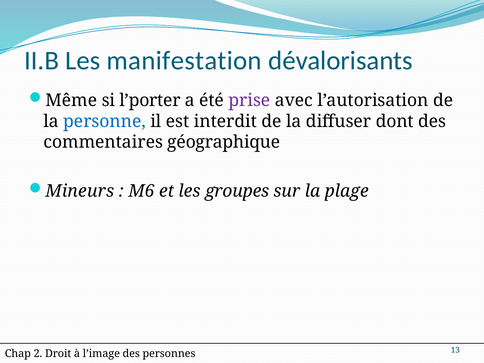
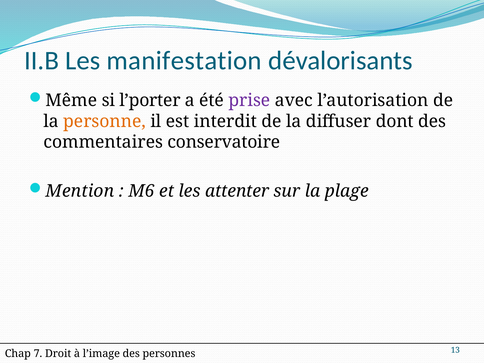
personne colour: blue -> orange
géographique: géographique -> conservatoire
Mineurs: Mineurs -> Mention
groupes: groupes -> attenter
2: 2 -> 7
